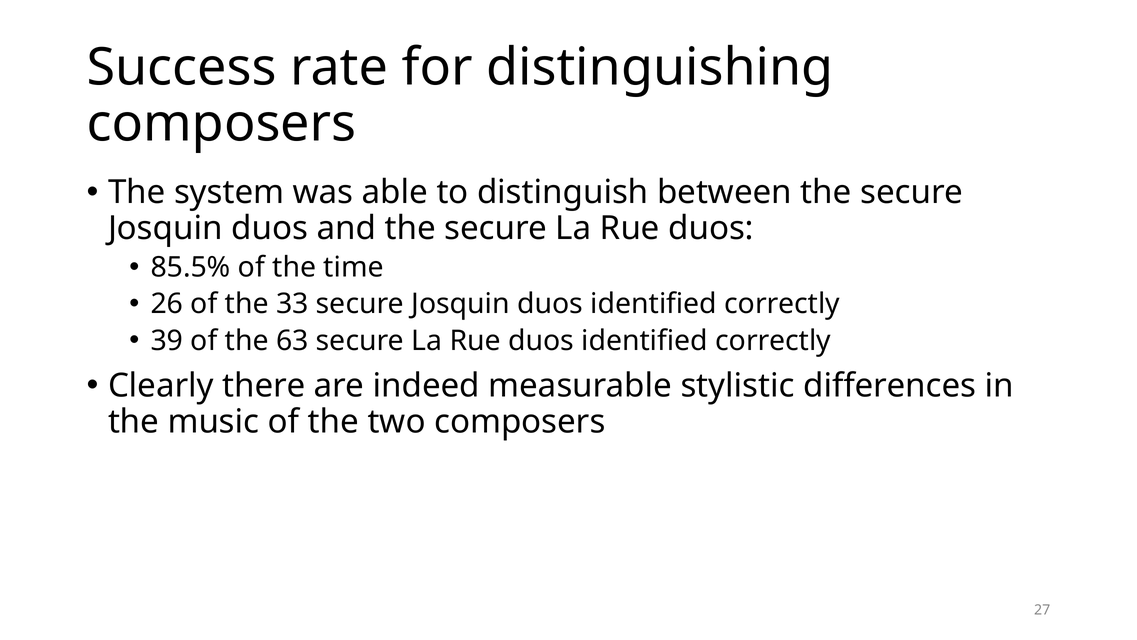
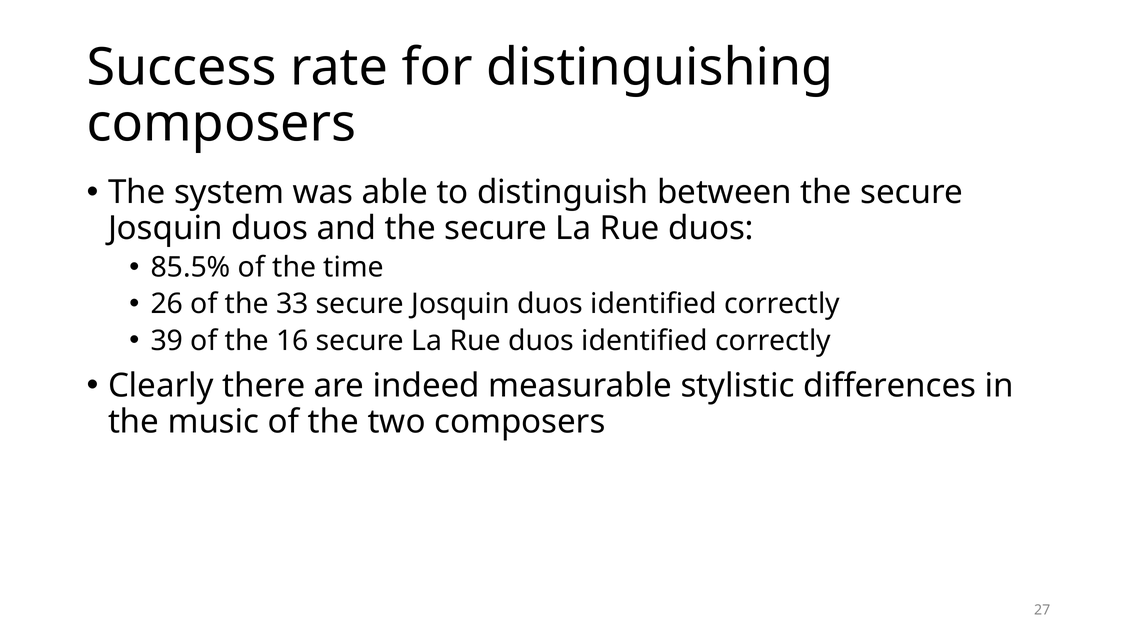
63: 63 -> 16
